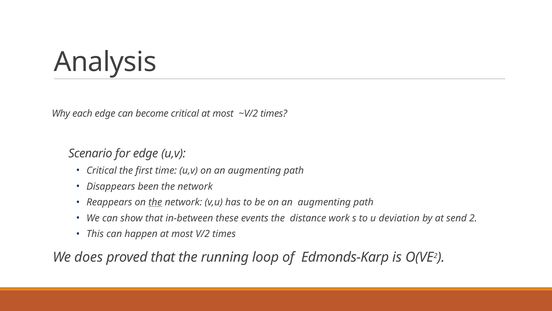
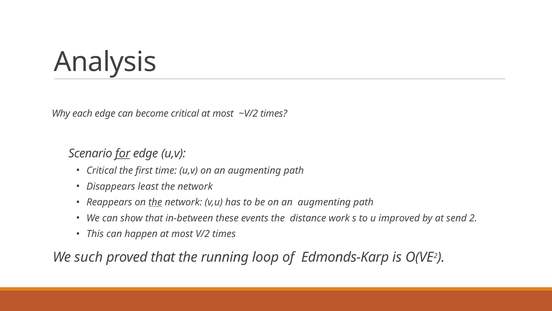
for underline: none -> present
been: been -> least
deviation: deviation -> improved
does: does -> such
